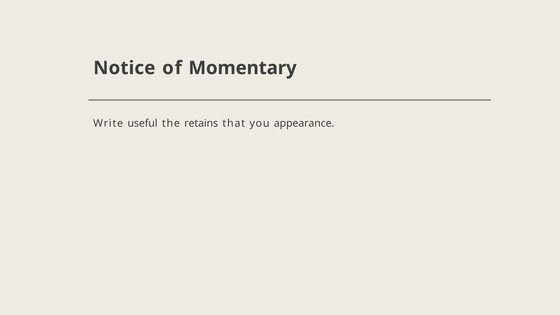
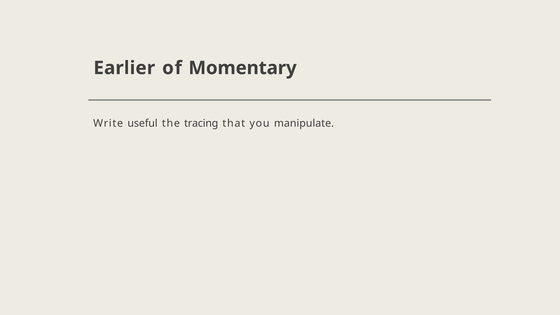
Notice: Notice -> Earlier
retains: retains -> tracing
appearance: appearance -> manipulate
